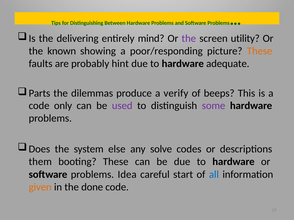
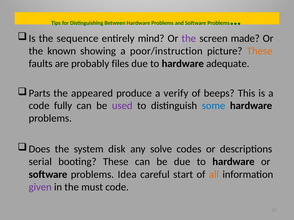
delivering: delivering -> sequence
utility: utility -> made
poor/responding: poor/responding -> poor/instruction
hint: hint -> files
dilemmas: dilemmas -> appeared
only: only -> fully
some colour: purple -> blue
else: else -> disk
them: them -> serial
all colour: blue -> orange
given colour: orange -> purple
done: done -> must
